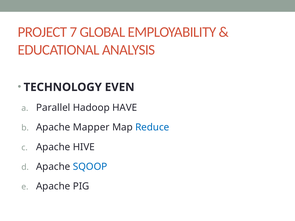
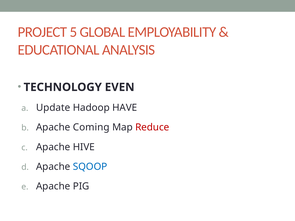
7: 7 -> 5
Parallel: Parallel -> Update
Mapper: Mapper -> Coming
Reduce colour: blue -> red
